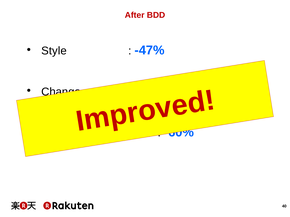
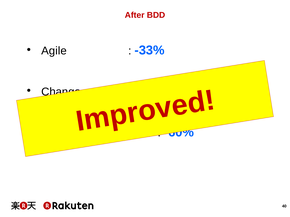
Style: Style -> Agile
-47%: -47% -> -33%
